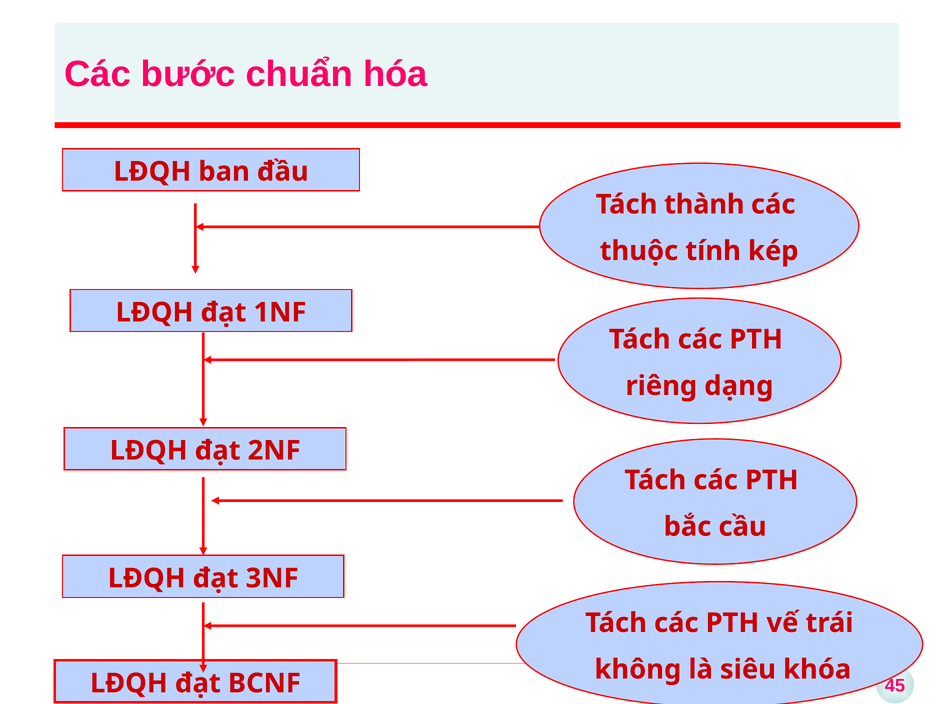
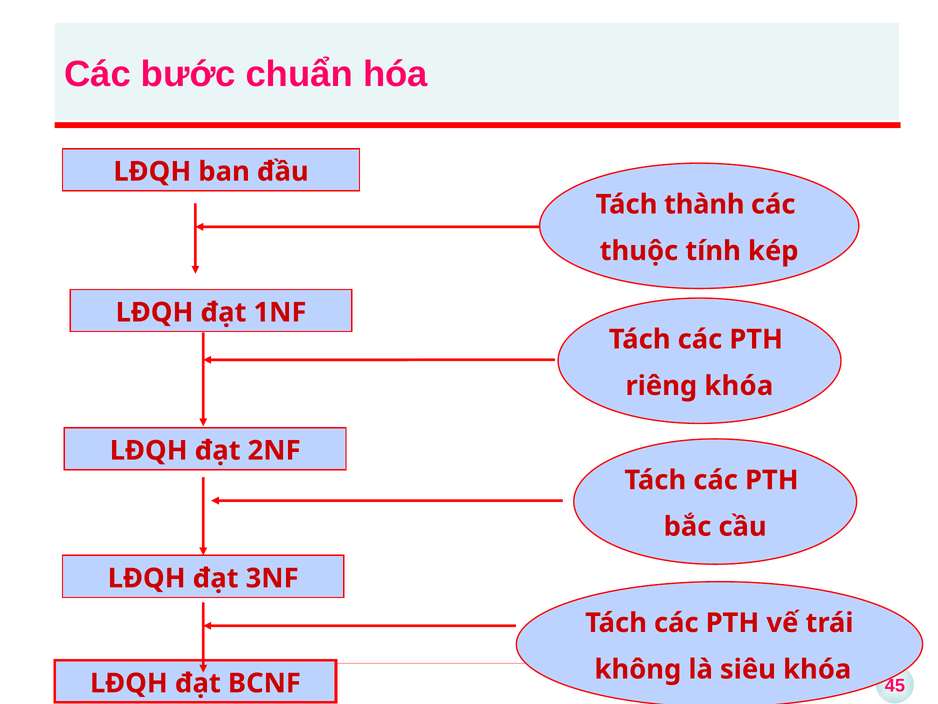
riêng dạng: dạng -> khóa
